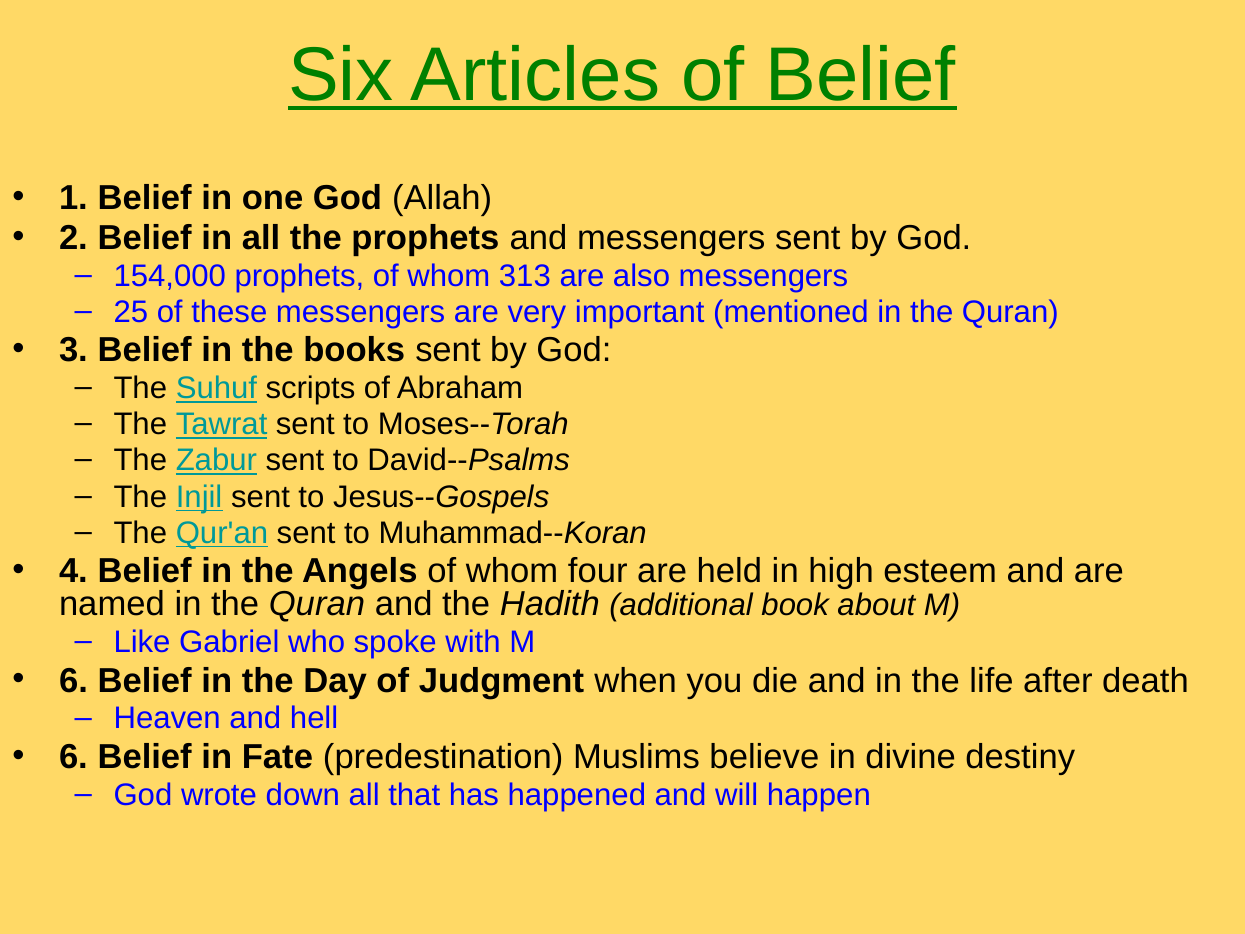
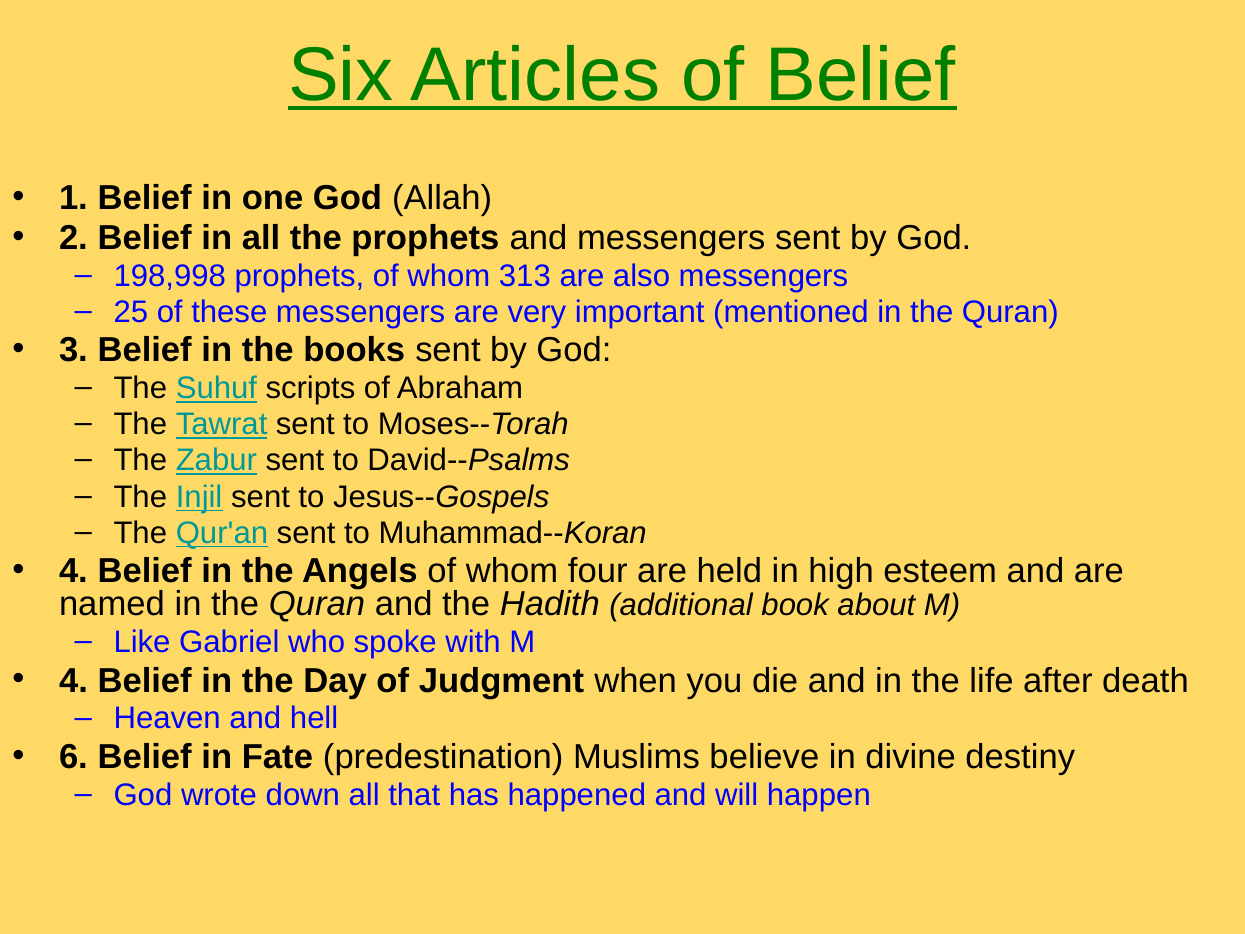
154,000: 154,000 -> 198,998
6 at (74, 681): 6 -> 4
